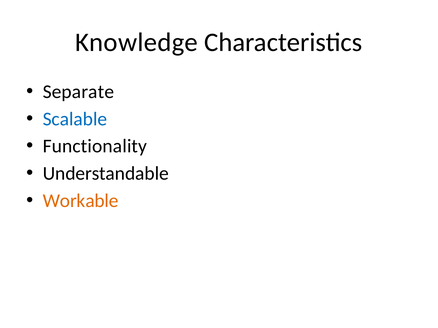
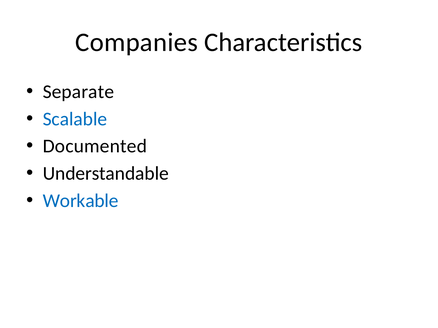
Knowledge: Knowledge -> Companies
Functionality: Functionality -> Documented
Workable colour: orange -> blue
